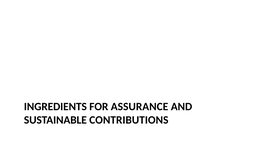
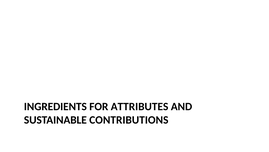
ASSURANCE: ASSURANCE -> ATTRIBUTES
